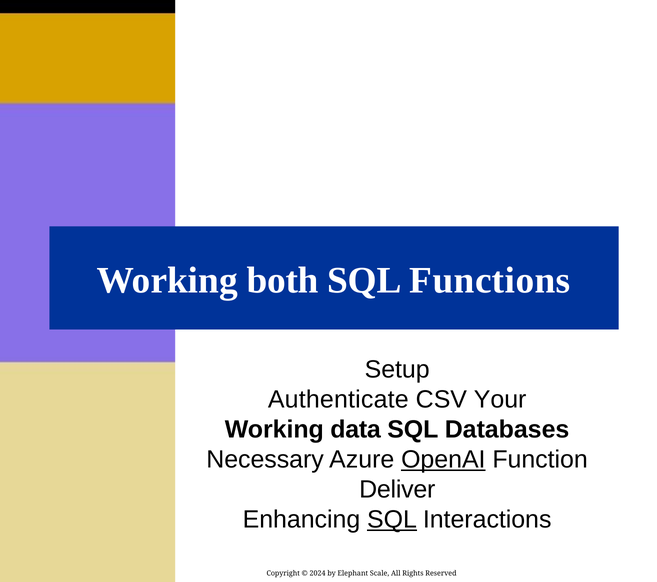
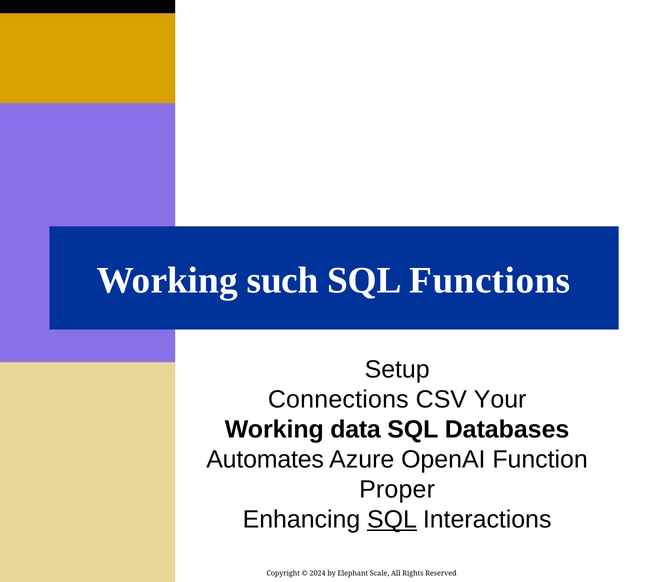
both: both -> such
Authenticate: Authenticate -> Connections
Necessary: Necessary -> Automates
OpenAI underline: present -> none
Deliver: Deliver -> Proper
